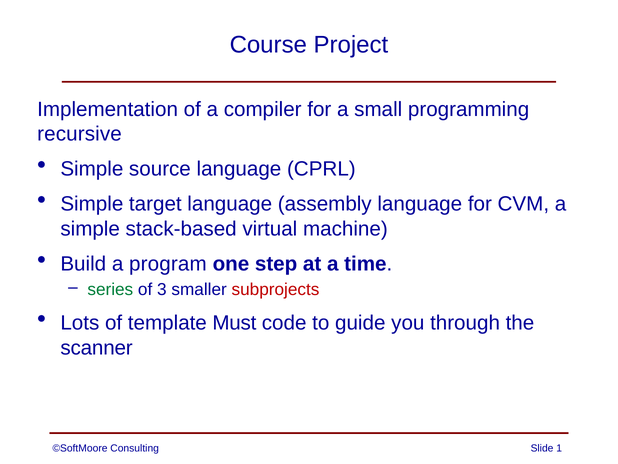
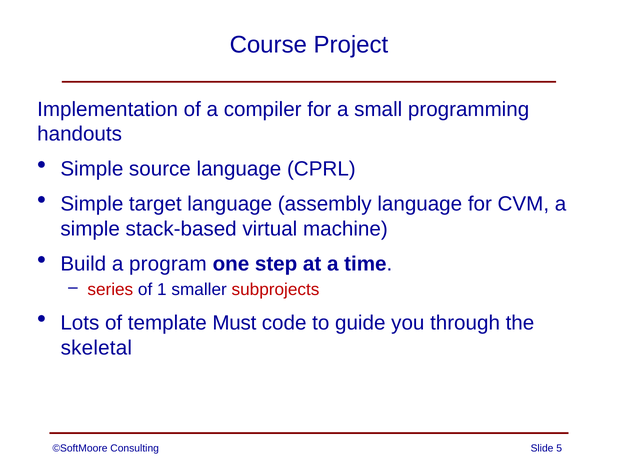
recursive: recursive -> handouts
series colour: green -> red
3: 3 -> 1
scanner: scanner -> skeletal
1: 1 -> 5
